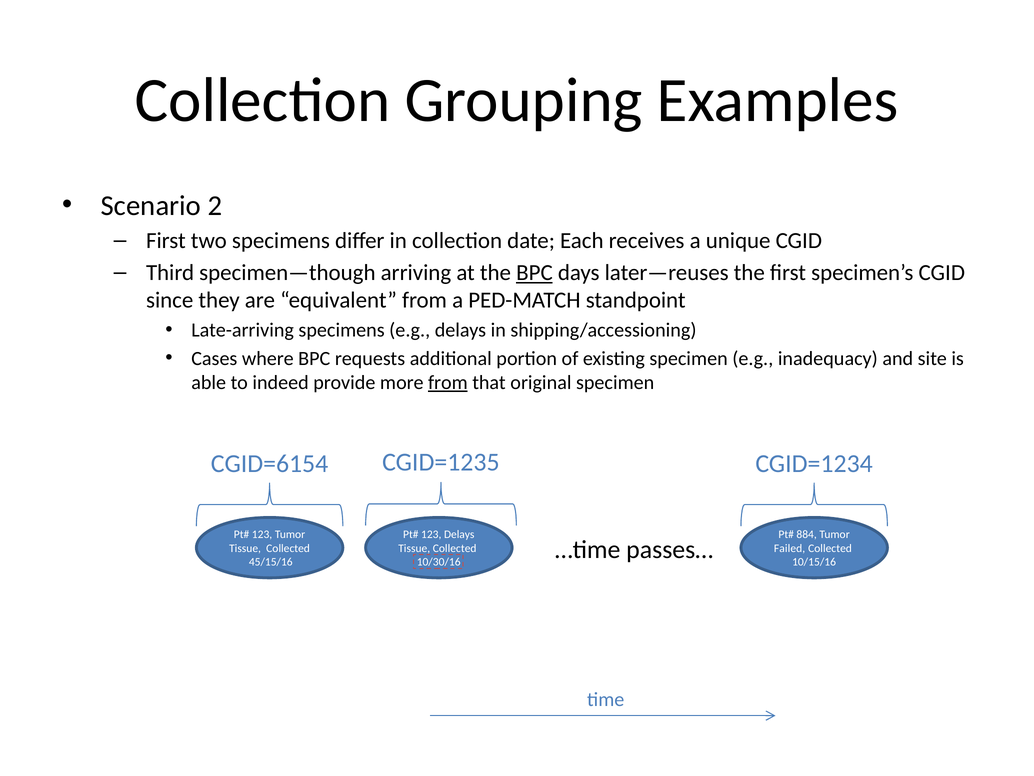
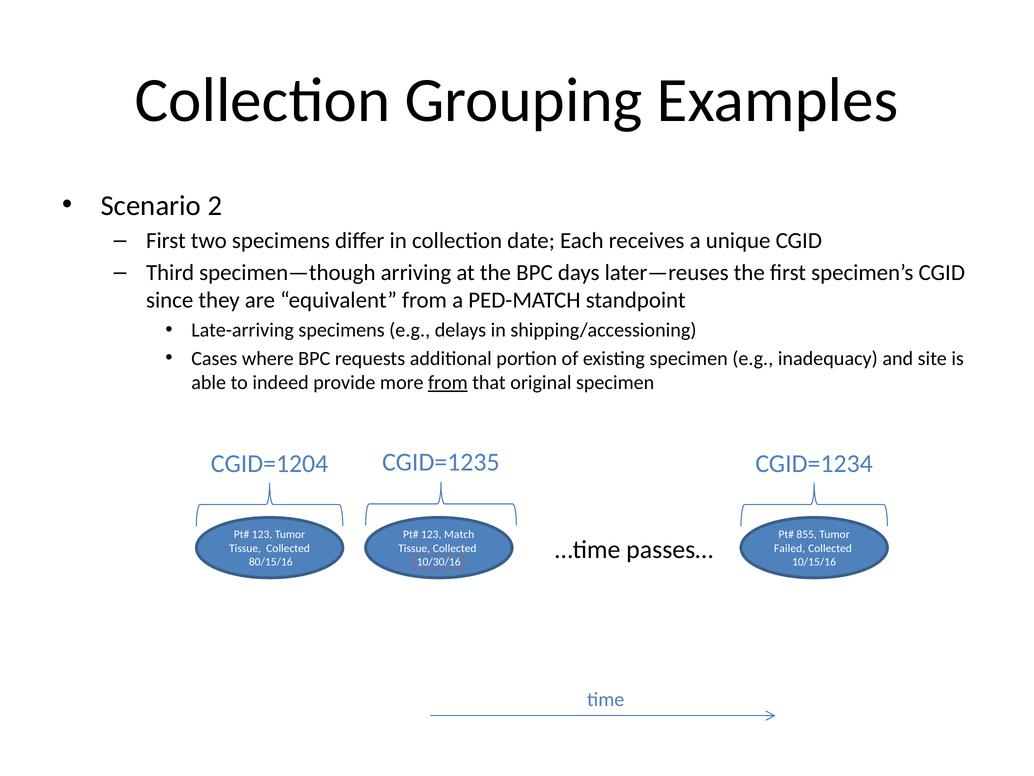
BPC at (534, 273) underline: present -> none
CGID=6154: CGID=6154 -> CGID=1204
123 Delays: Delays -> Match
884: 884 -> 855
45/15/16: 45/15/16 -> 80/15/16
